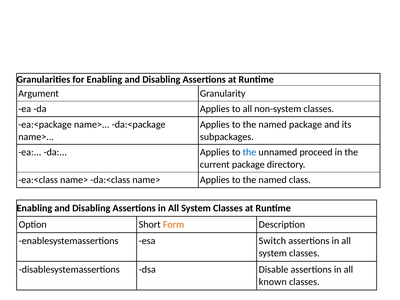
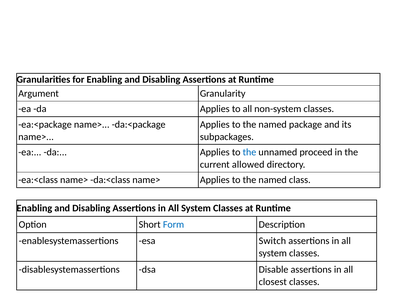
current package: package -> allowed
Form colour: orange -> blue
known: known -> closest
